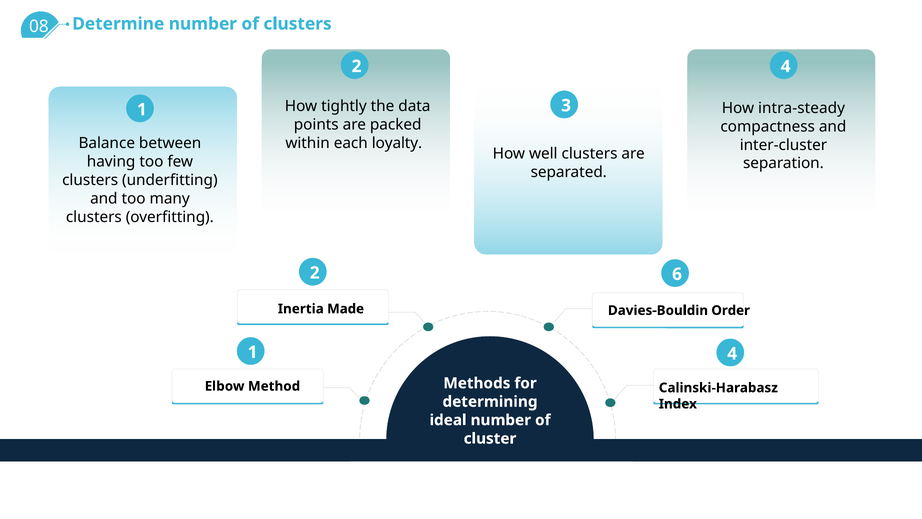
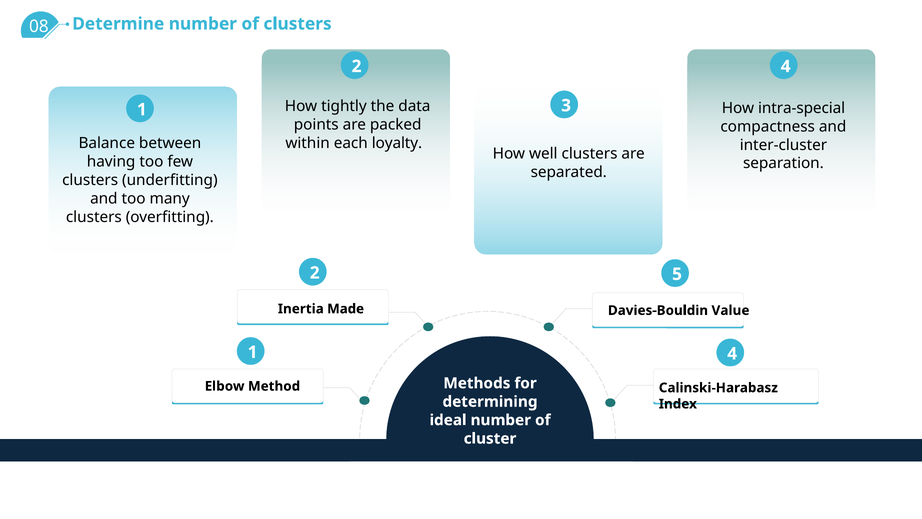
intra-steady: intra-steady -> intra-special
6: 6 -> 5
Order: Order -> Value
